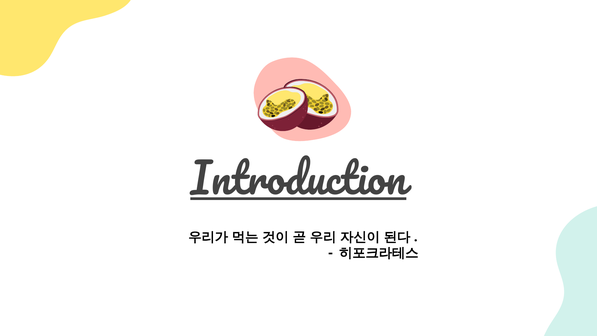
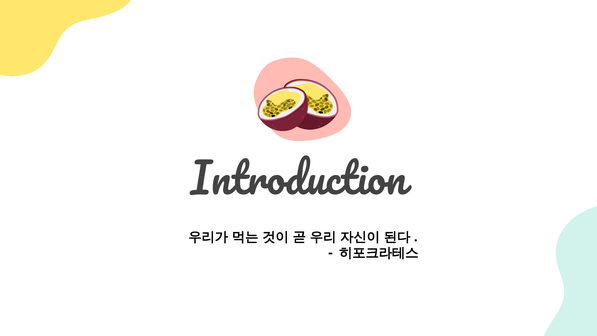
Introduction underline: present -> none
